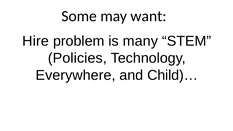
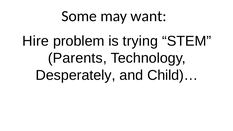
many: many -> trying
Policies: Policies -> Parents
Everywhere: Everywhere -> Desperately
